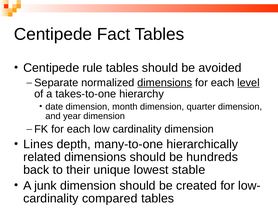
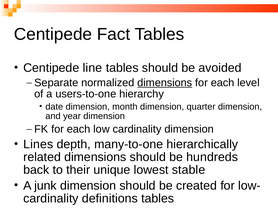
rule: rule -> line
level underline: present -> none
takes-to-one: takes-to-one -> users-to-one
compared: compared -> definitions
